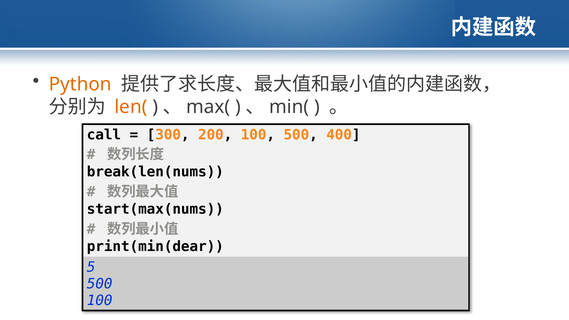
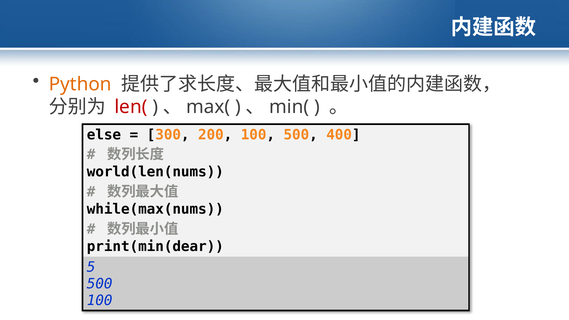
len( colour: orange -> red
call: call -> else
break(len(nums: break(len(nums -> world(len(nums
start(max(nums: start(max(nums -> while(max(nums
